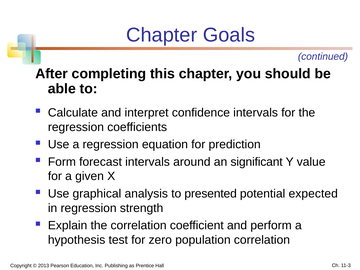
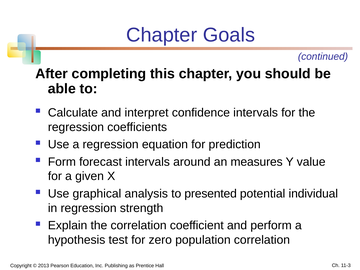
significant: significant -> measures
expected: expected -> individual
